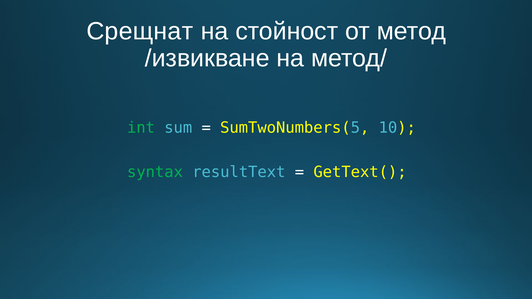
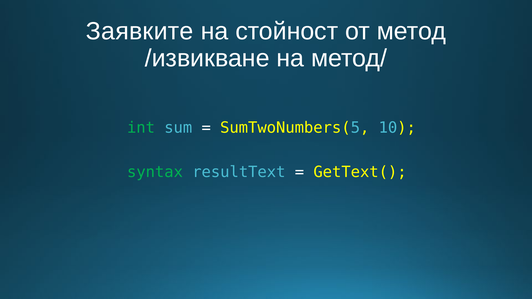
Срещнат: Срещнат -> Заявките
